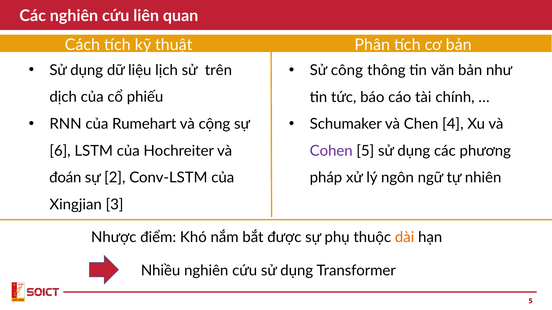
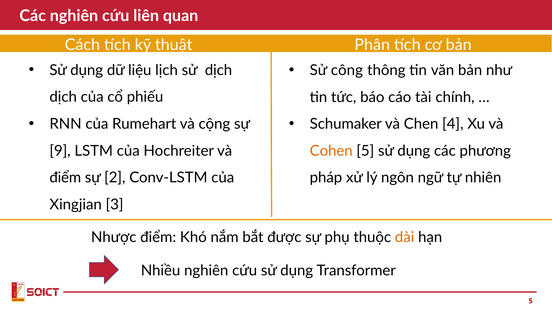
sử trên: trên -> dịch
6: 6 -> 9
Cohen colour: purple -> orange
đoán at (65, 178): đoán -> điểm
